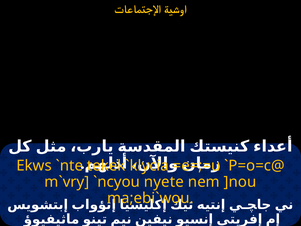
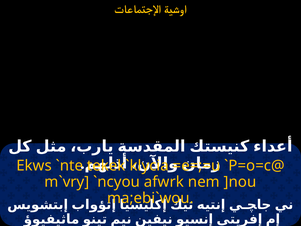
nyete: nyete -> afwrk
